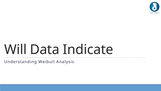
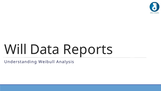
Indicate: Indicate -> Reports
